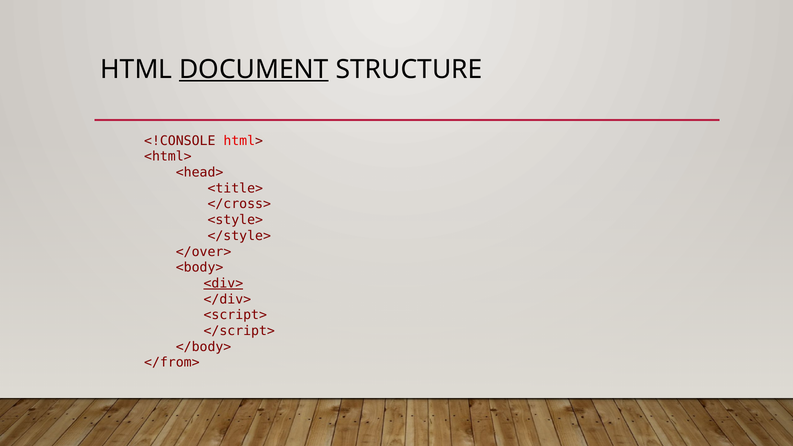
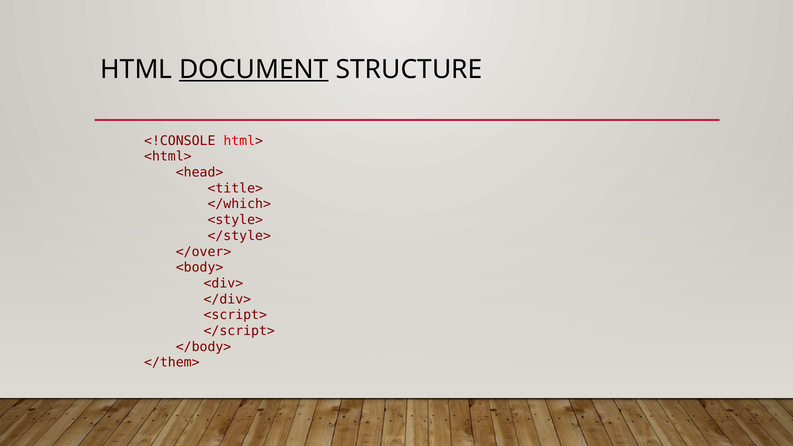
</cross>: </cross> -> </which>
<div> underline: present -> none
</from>: </from> -> </them>
